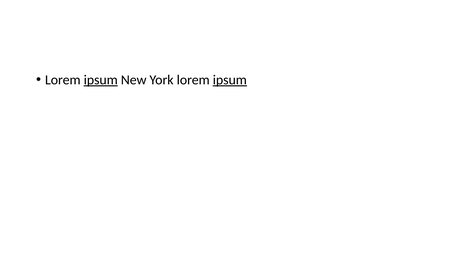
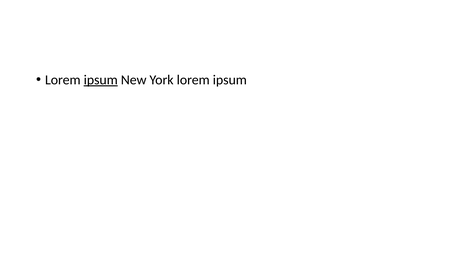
ipsum at (230, 80) underline: present -> none
